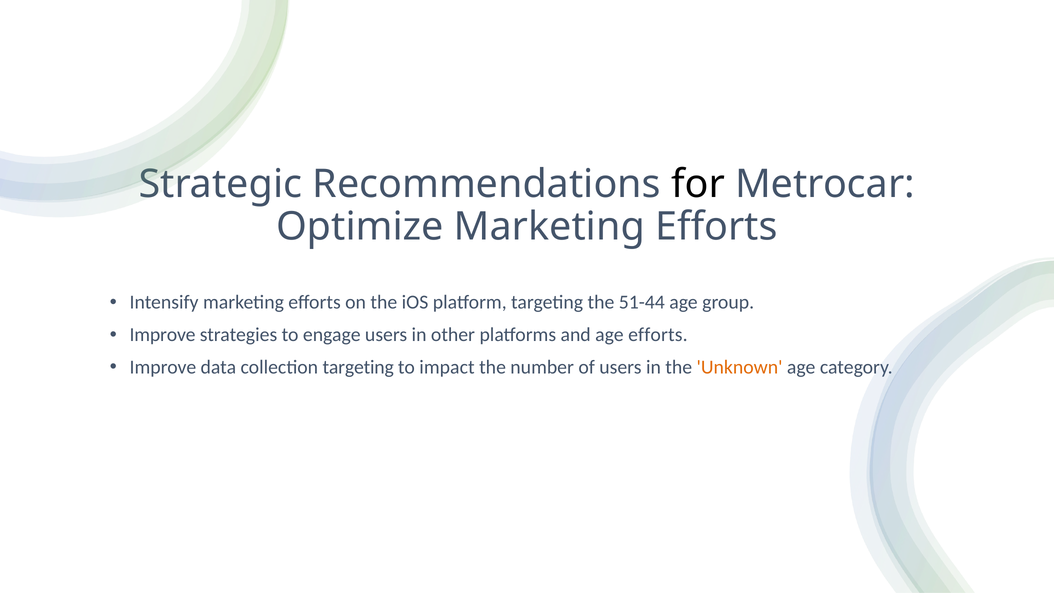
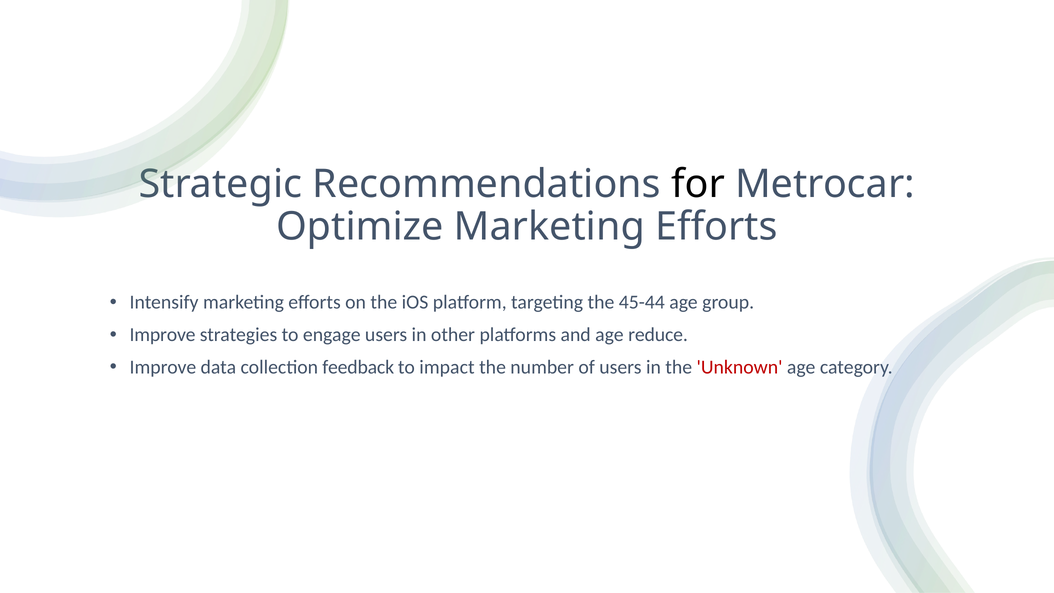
51-44: 51-44 -> 45-44
age efforts: efforts -> reduce
collection targeting: targeting -> feedback
Unknown colour: orange -> red
